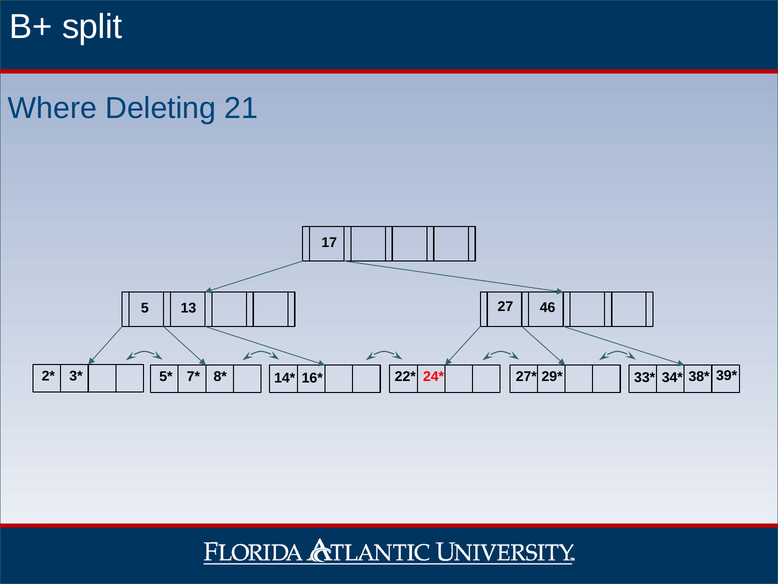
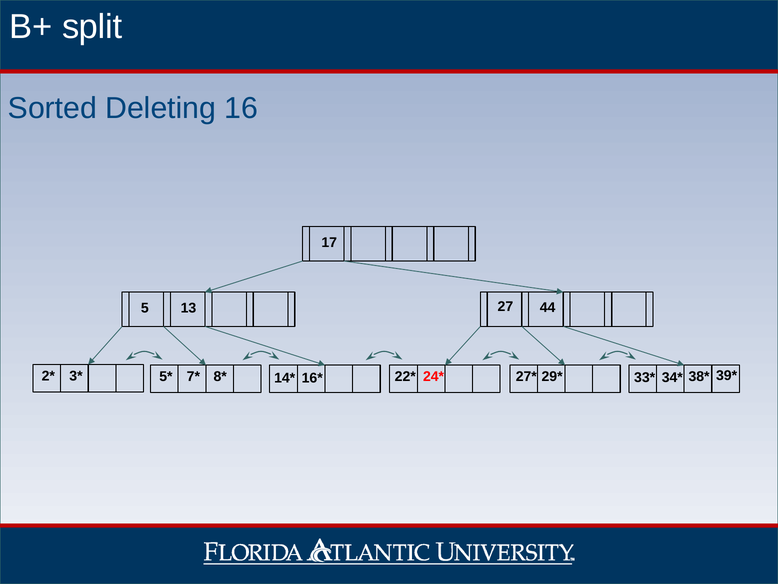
Where: Where -> Sorted
21: 21 -> 16
46: 46 -> 44
